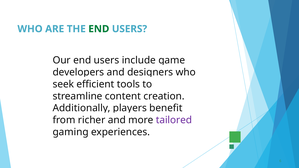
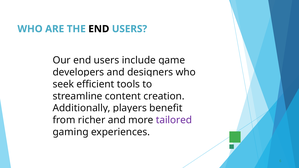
END at (99, 29) colour: green -> black
